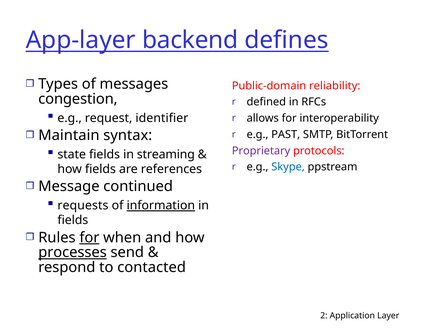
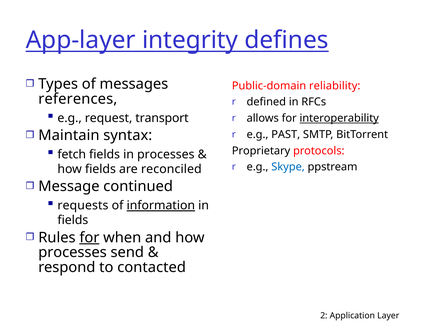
backend: backend -> integrity
congestion: congestion -> references
identifier: identifier -> transport
interoperability underline: none -> present
Proprietary colour: purple -> black
state: state -> fetch
in streaming: streaming -> processes
references: references -> reconciled
processes at (73, 253) underline: present -> none
